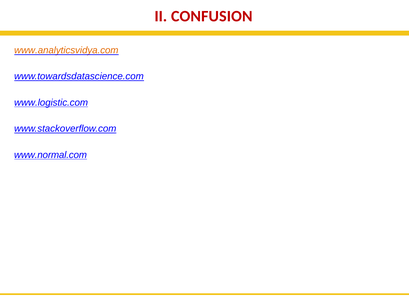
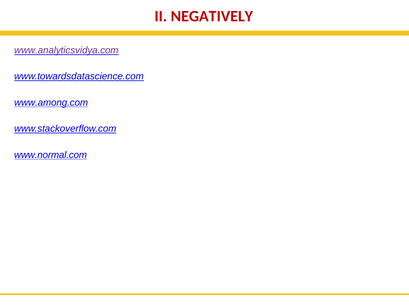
CONFUSION: CONFUSION -> NEGATIVELY
www.analyticsvidya.com colour: orange -> purple
www.logistic.com: www.logistic.com -> www.among.com
